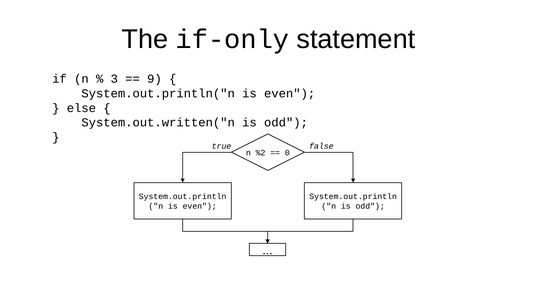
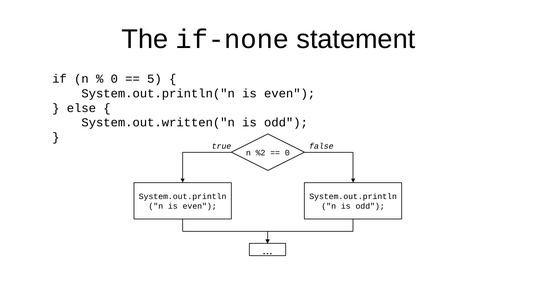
if-only: if-only -> if-none
3 at (114, 79): 3 -> 0
9: 9 -> 5
